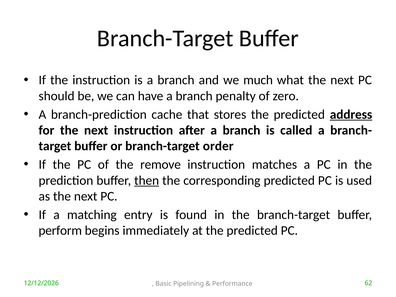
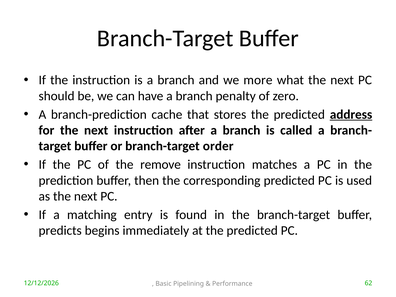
much: much -> more
then underline: present -> none
perform: perform -> predicts
